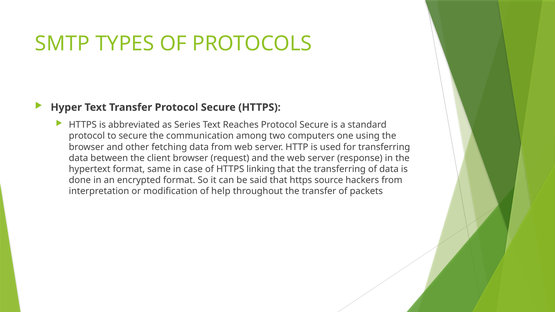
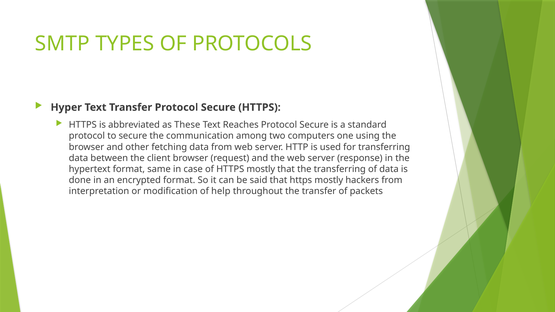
Series: Series -> These
of HTTPS linking: linking -> mostly
that https source: source -> mostly
